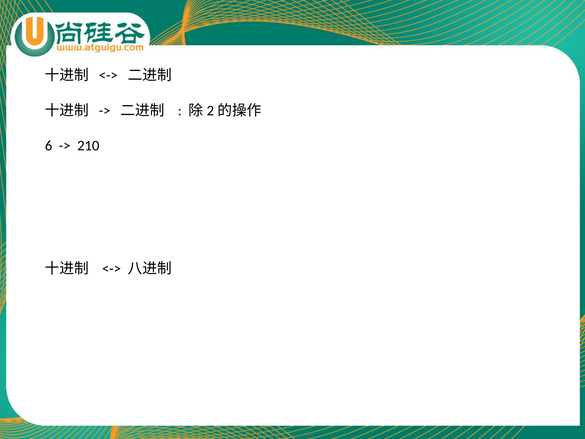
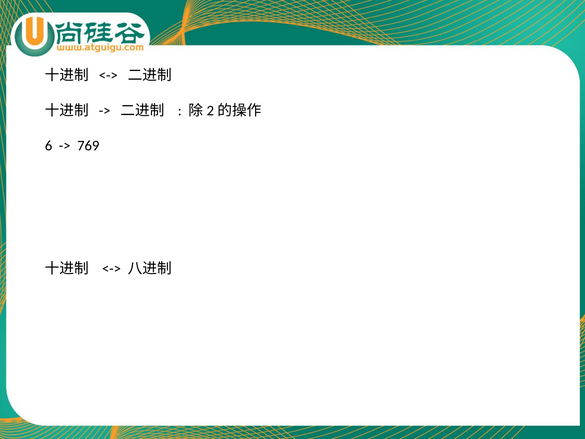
210: 210 -> 769
